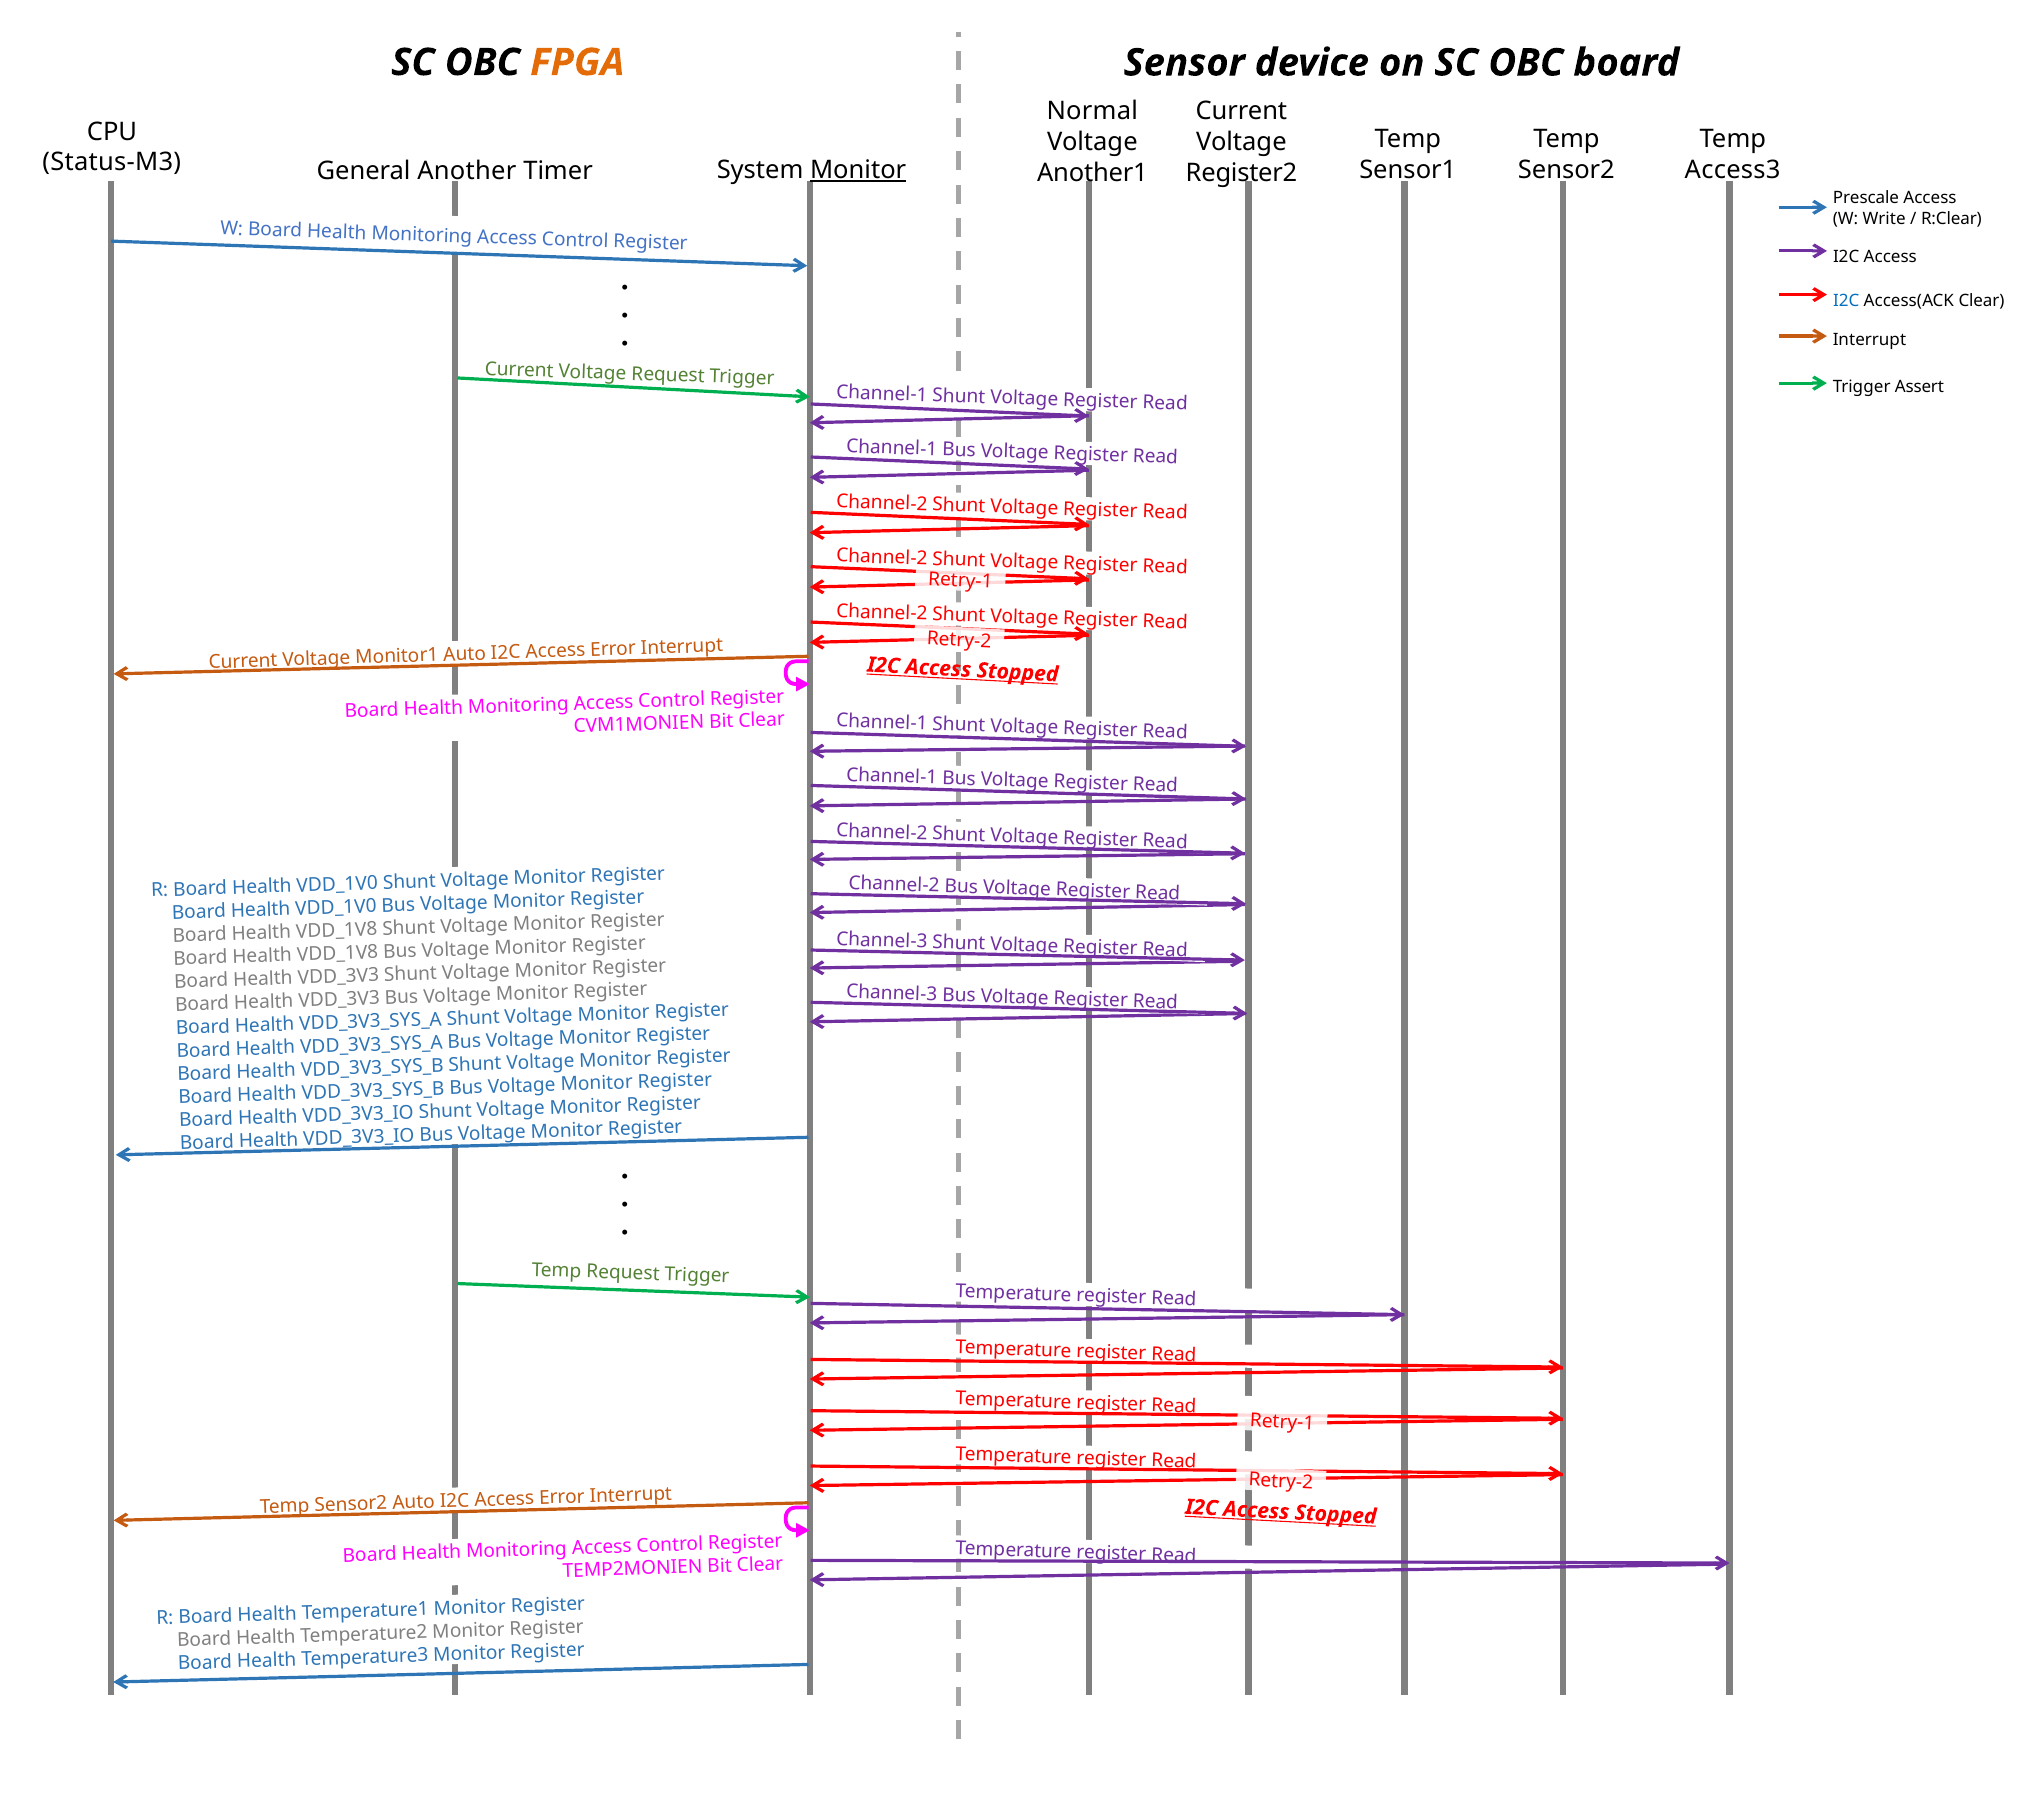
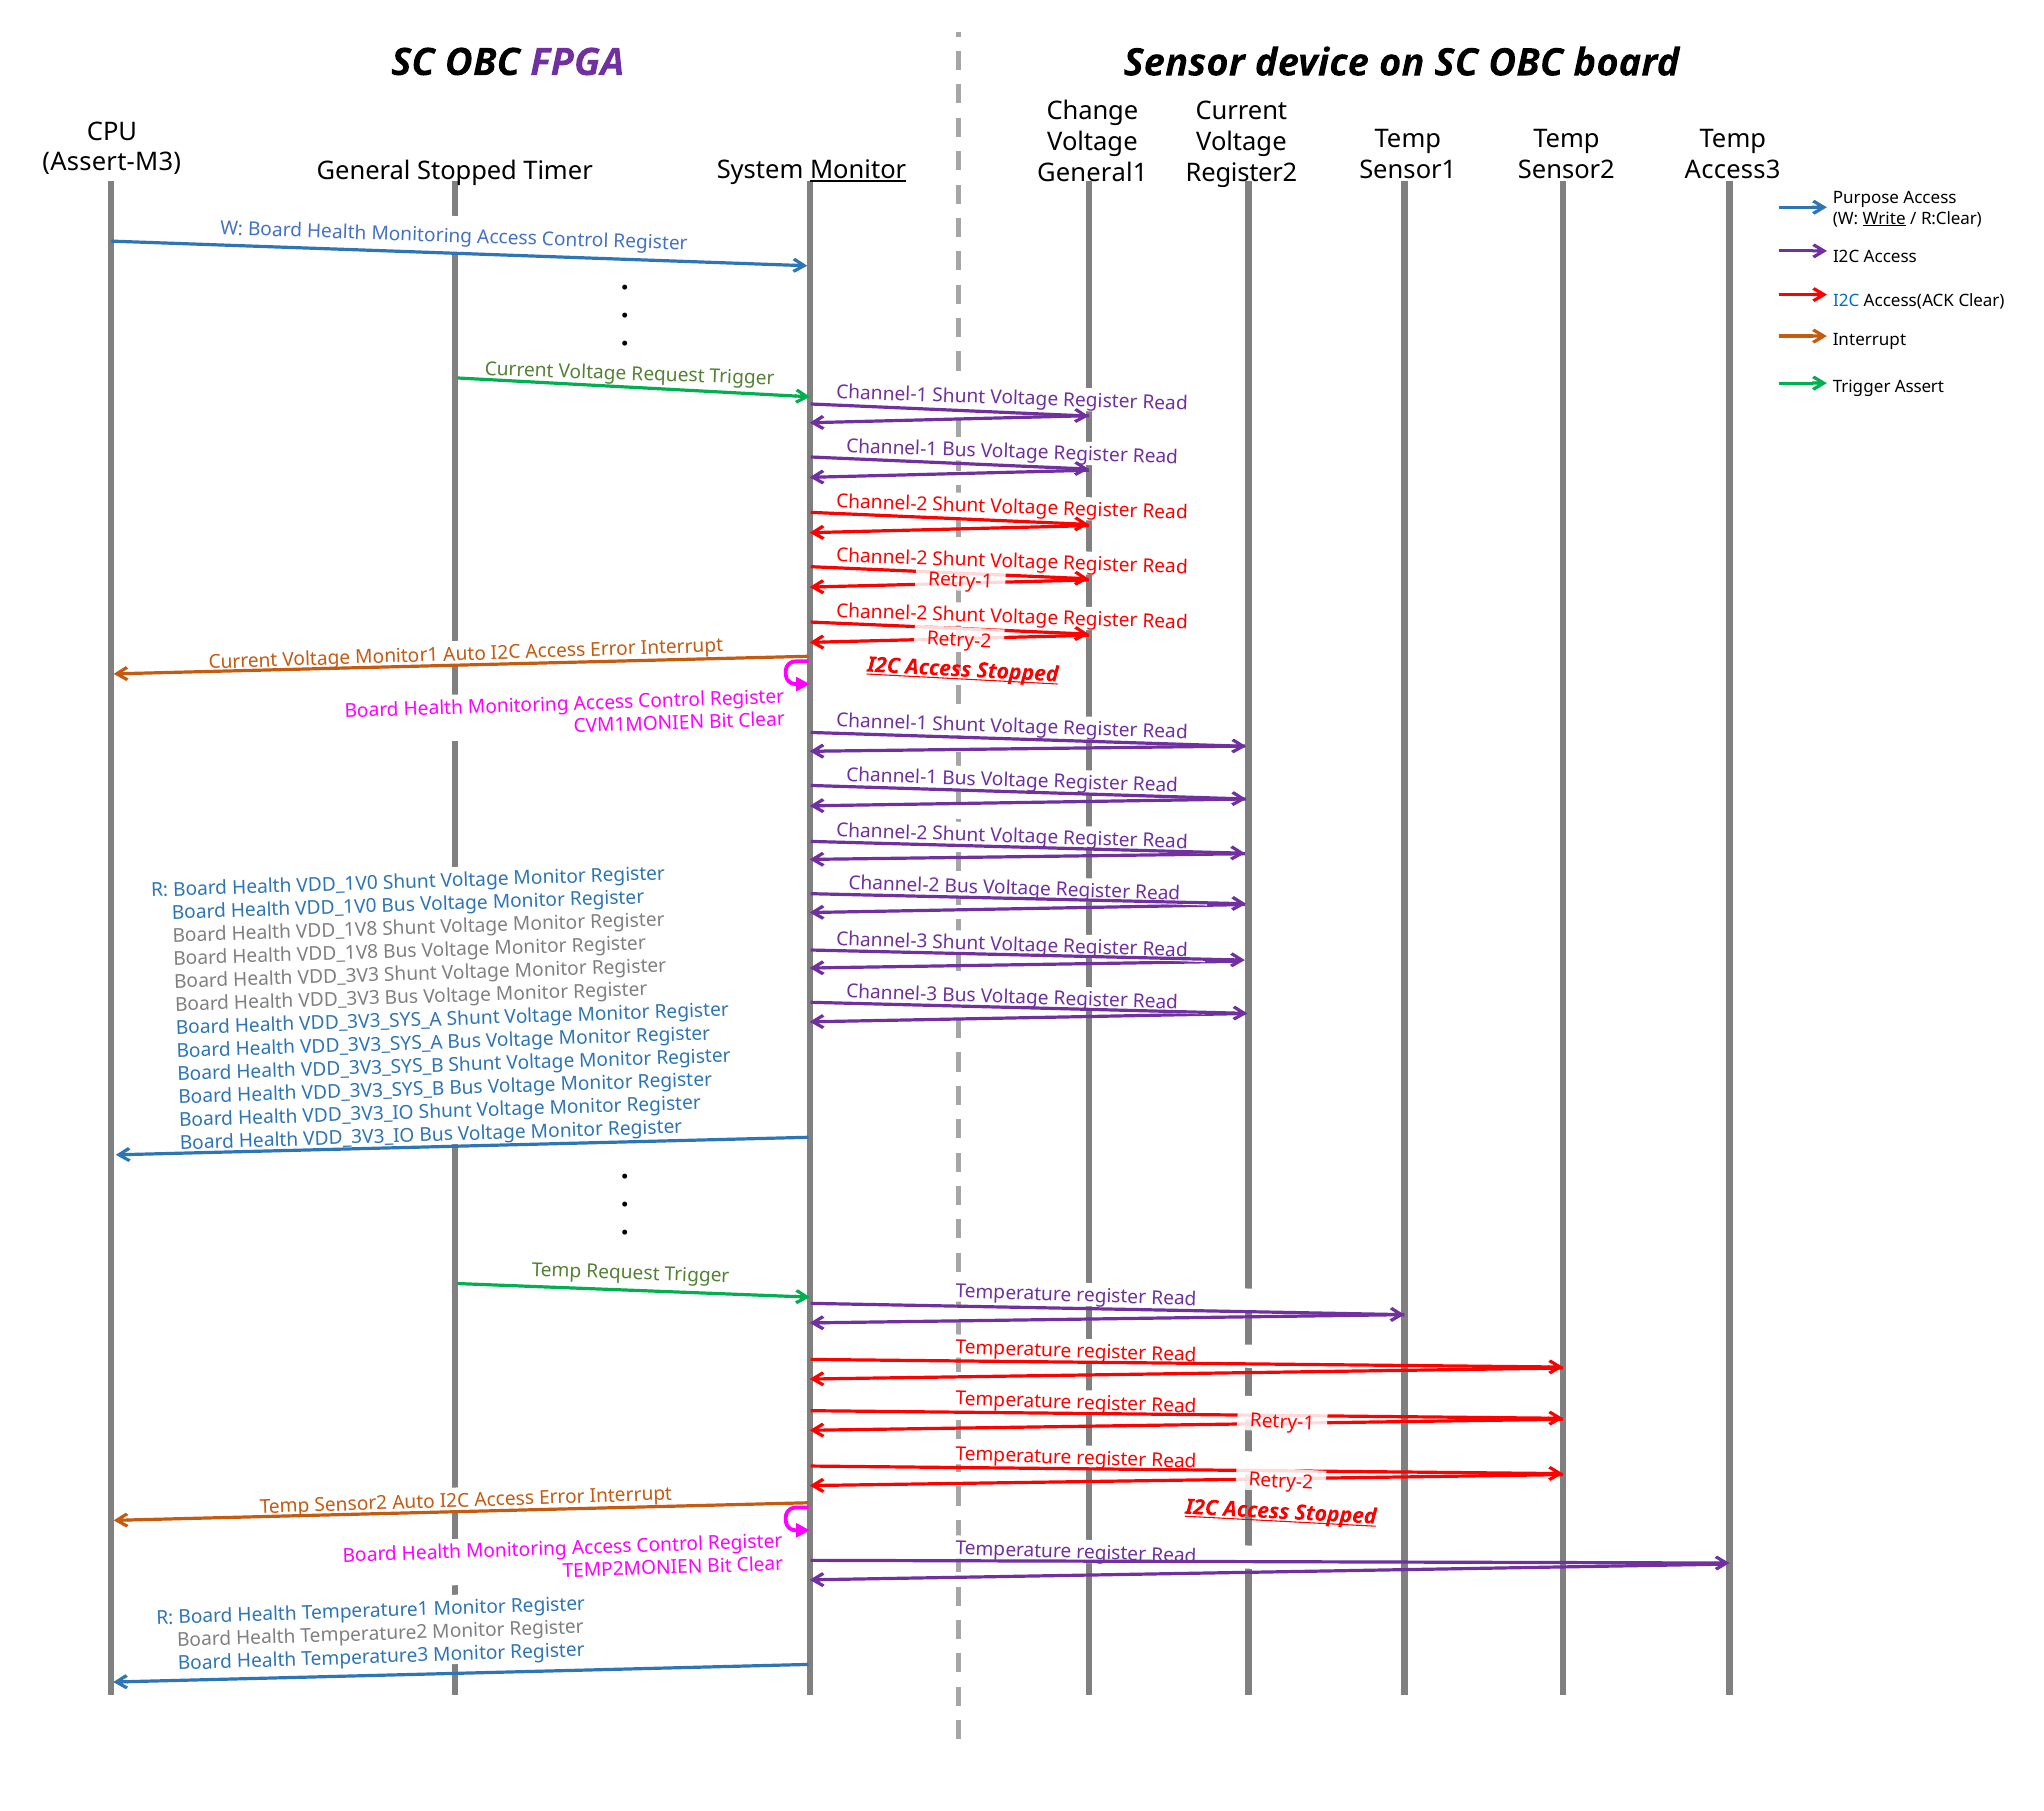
FPGA colour: orange -> purple
Normal: Normal -> Change
Status-M3: Status-M3 -> Assert-M3
General Another: Another -> Stopped
Another1: Another1 -> General1
Prescale: Prescale -> Purpose
Write underline: none -> present
